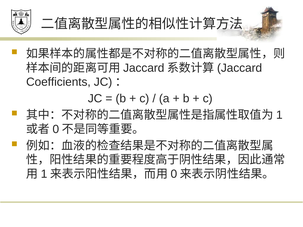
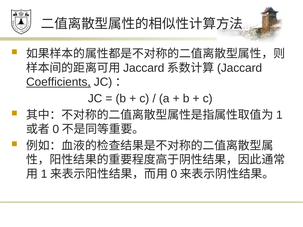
Coefficients underline: none -> present
